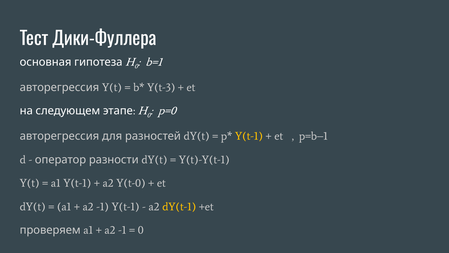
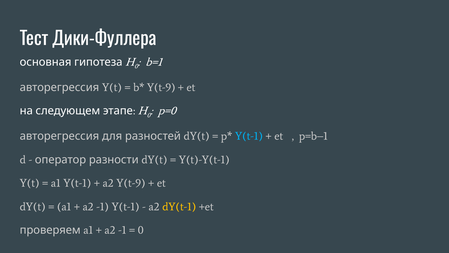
Y(t-3 at (161, 87): Y(t-3 -> Y(t-9
Y(t-1 at (249, 136) colour: yellow -> light blue
a2 Y(t-0: Y(t-0 -> Y(t-9
